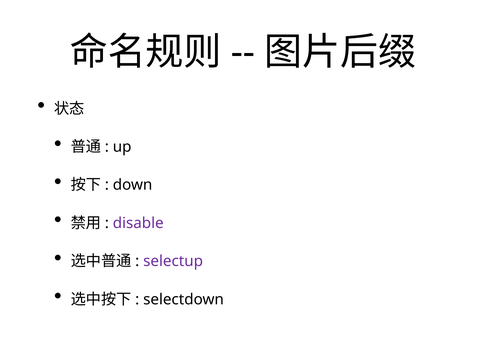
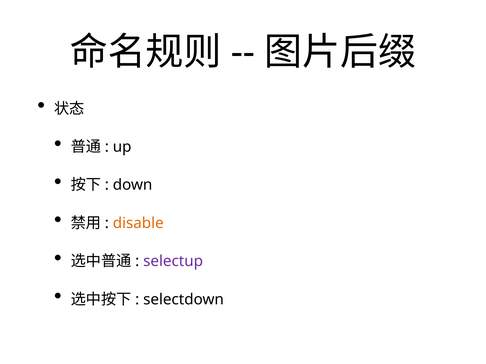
disable colour: purple -> orange
